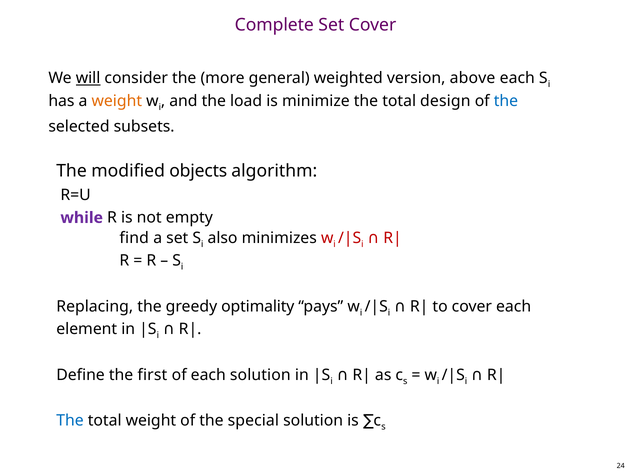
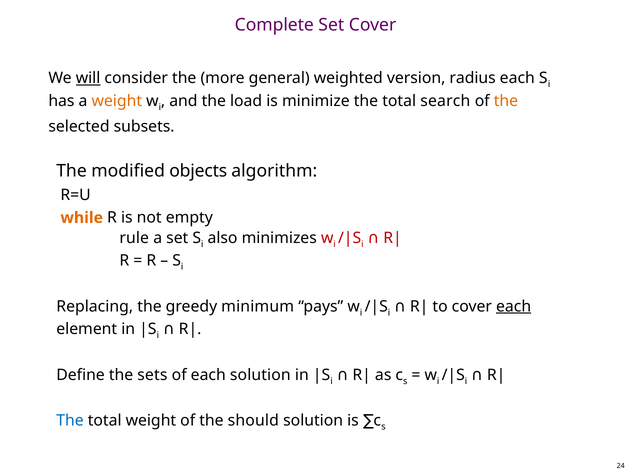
above: above -> radius
design: design -> search
the at (506, 101) colour: blue -> orange
while colour: purple -> orange
find: find -> rule
optimality: optimality -> minimum
each at (514, 306) underline: none -> present
first: first -> sets
special: special -> should
